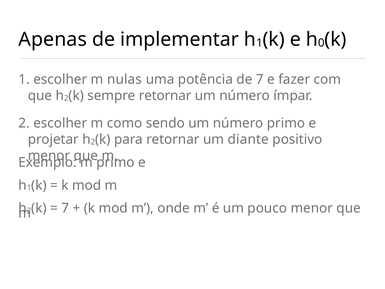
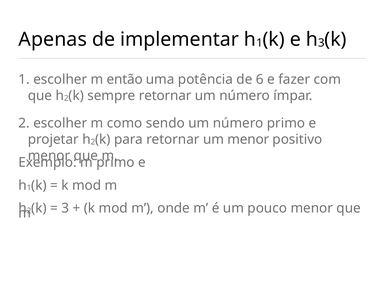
0 at (321, 43): 0 -> 3
nulas: nulas -> então
de 7: 7 -> 6
um diante: diante -> menor
7 at (65, 208): 7 -> 3
